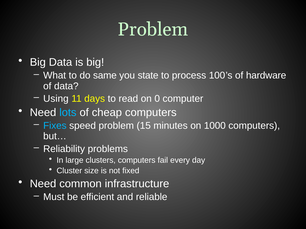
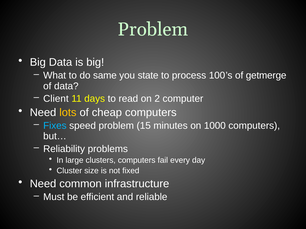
hardware: hardware -> getmerge
Using: Using -> Client
0: 0 -> 2
lots colour: light blue -> yellow
